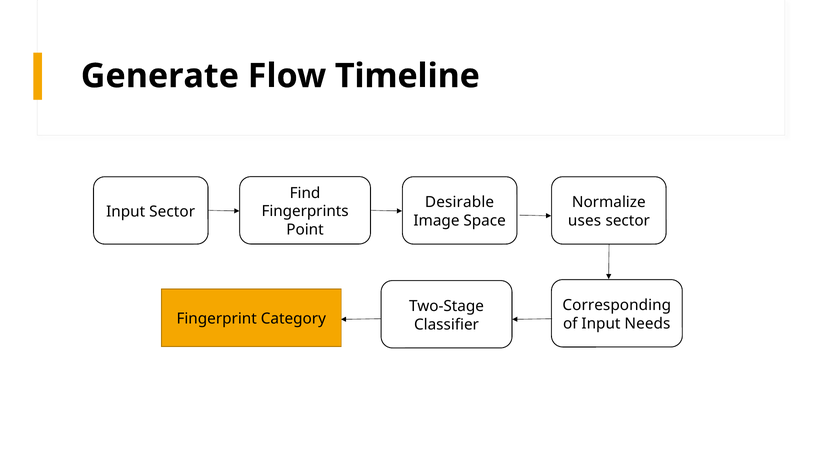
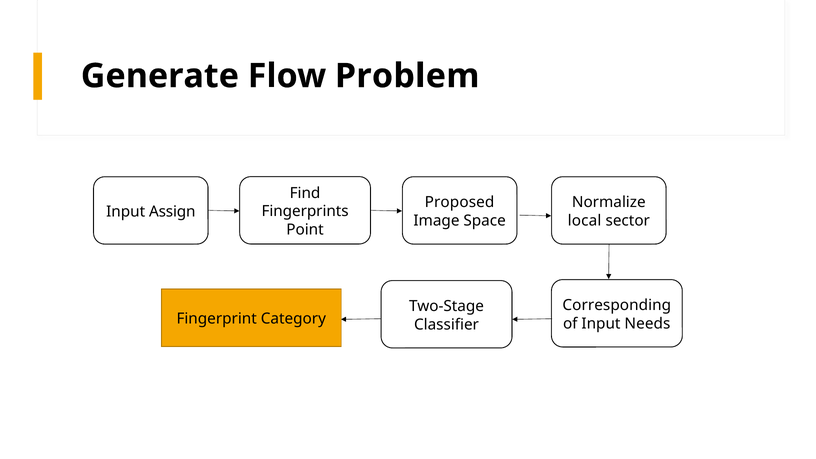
Timeline: Timeline -> Problem
Desirable: Desirable -> Proposed
Input Sector: Sector -> Assign
uses: uses -> local
